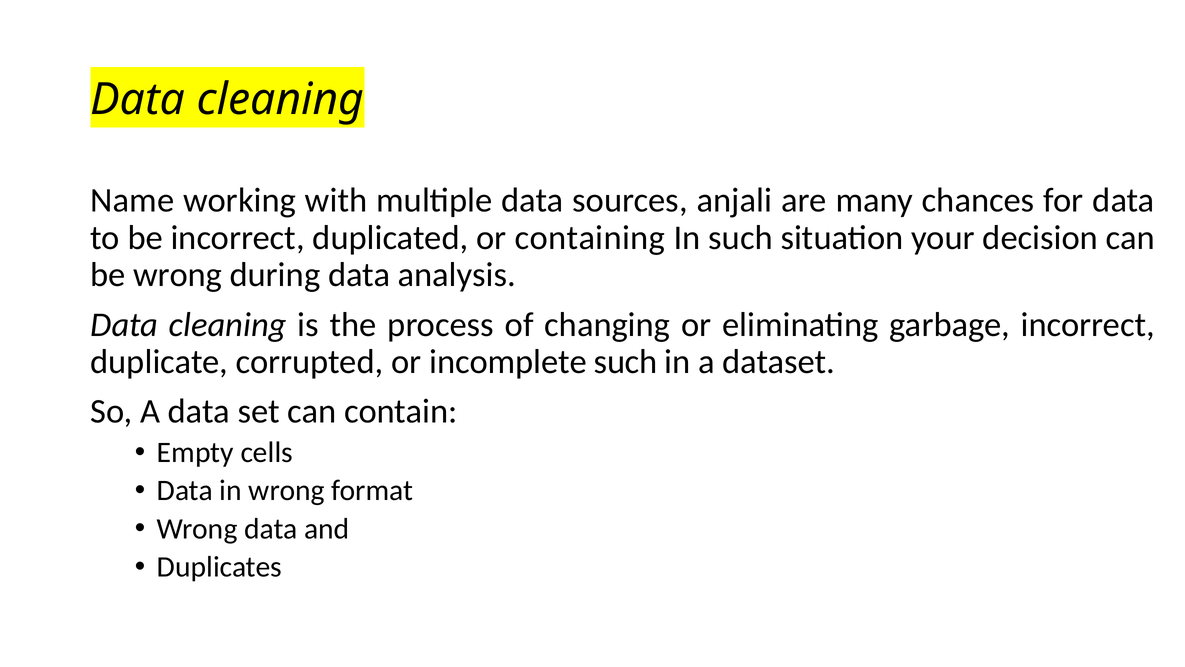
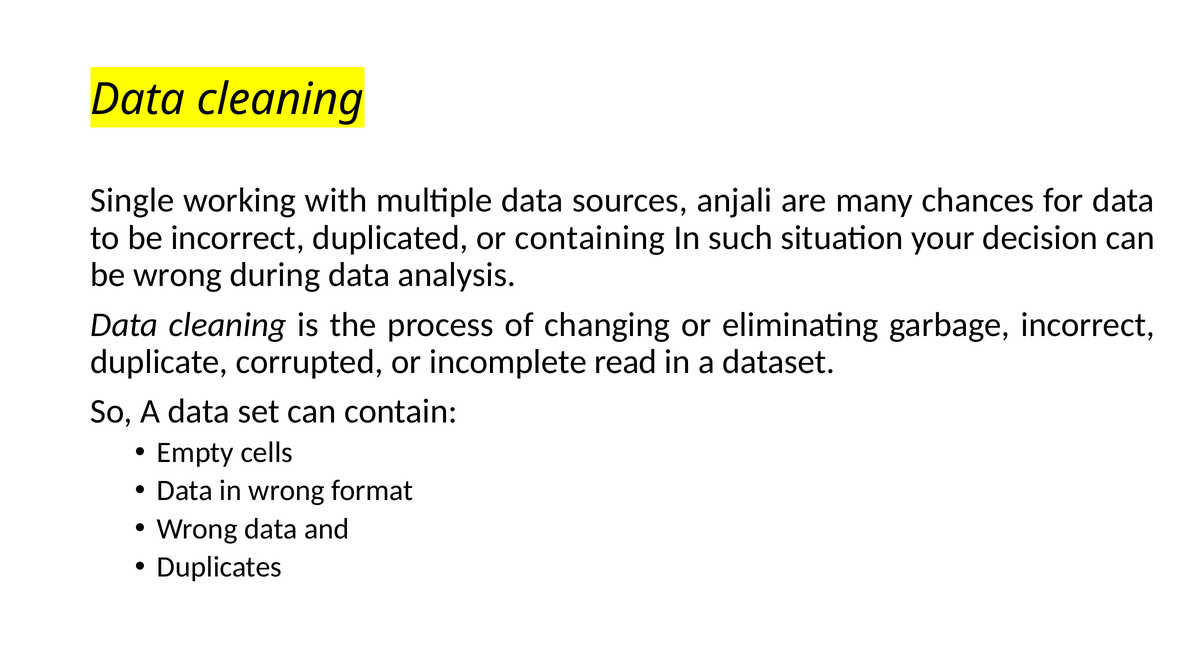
Name: Name -> Single
incomplete such: such -> read
